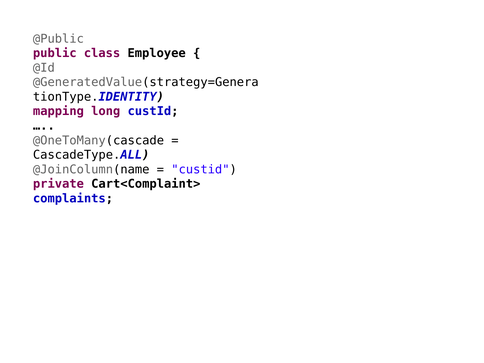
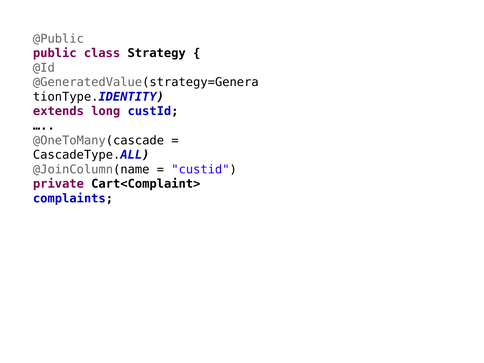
Employee: Employee -> Strategy
mapping: mapping -> extends
